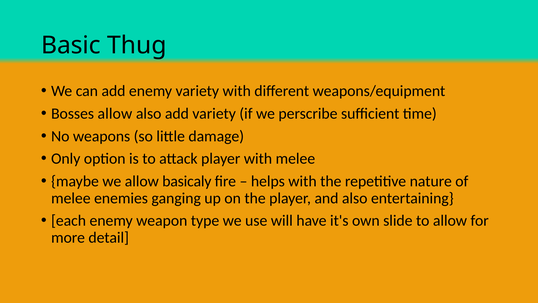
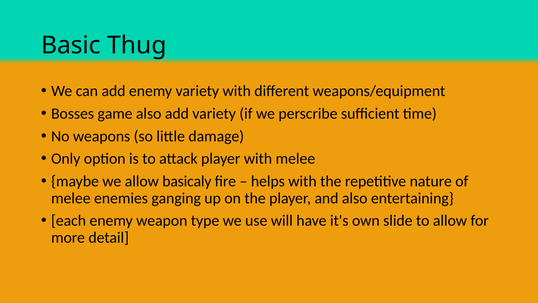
Bosses allow: allow -> game
